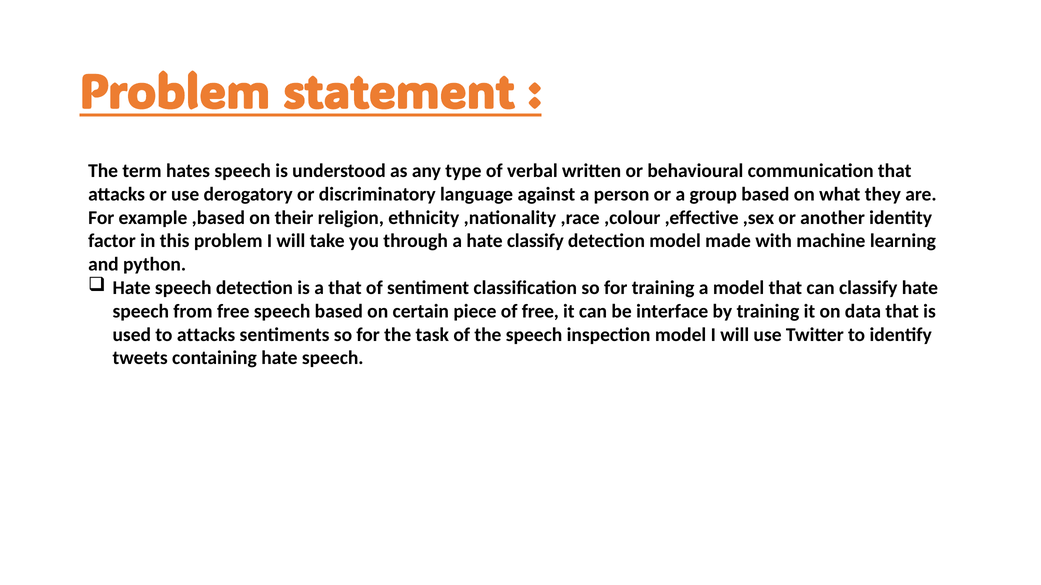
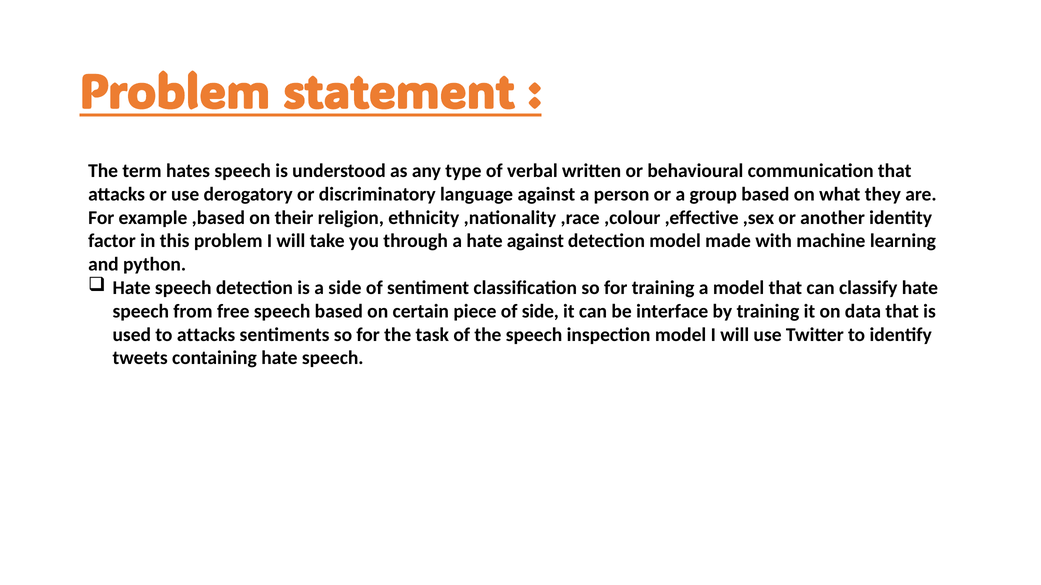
hate classify: classify -> against
a that: that -> side
of free: free -> side
